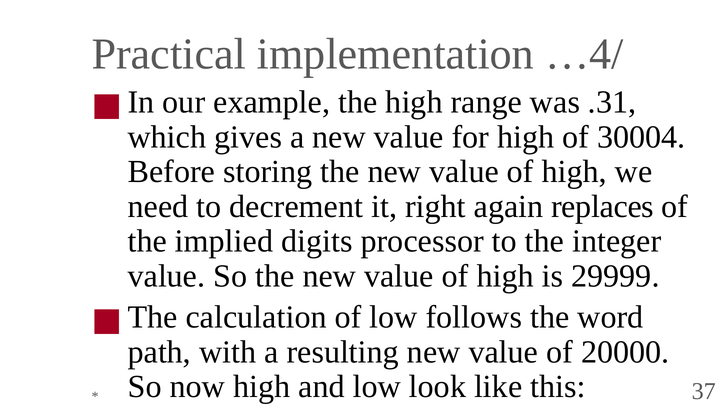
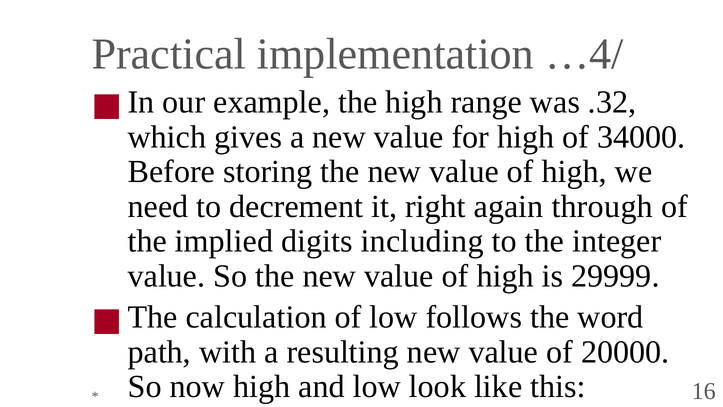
.31: .31 -> .32
30004: 30004 -> 34000
replaces: replaces -> through
processor: processor -> including
37: 37 -> 16
